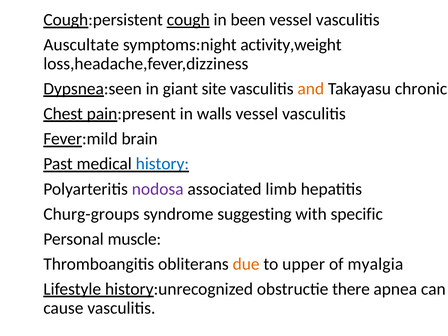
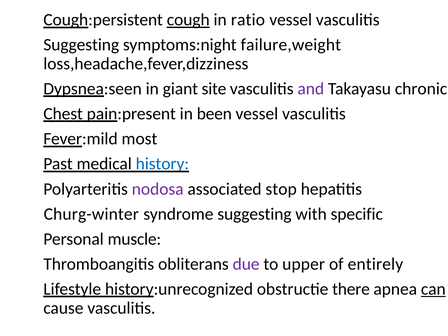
been: been -> ratio
Auscultate at (81, 45): Auscultate -> Suggesting
activity,weight: activity,weight -> failure,weight
and colour: orange -> purple
walls: walls -> been
brain: brain -> most
limb: limb -> stop
Churg-groups: Churg-groups -> Churg-winter
due colour: orange -> purple
myalgia: myalgia -> entirely
can underline: none -> present
